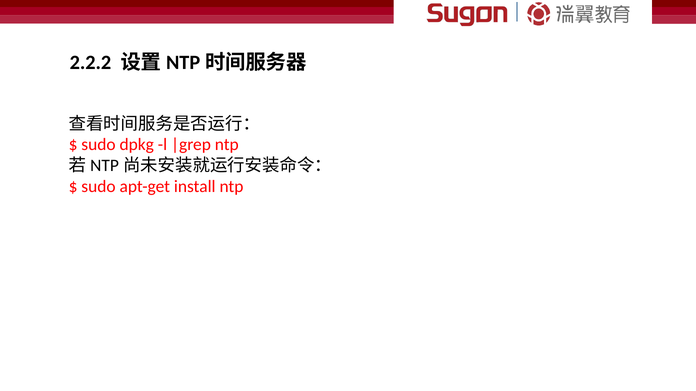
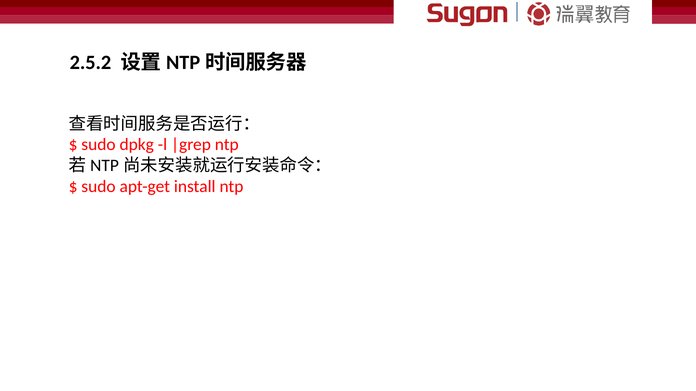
2.2.2: 2.2.2 -> 2.5.2
